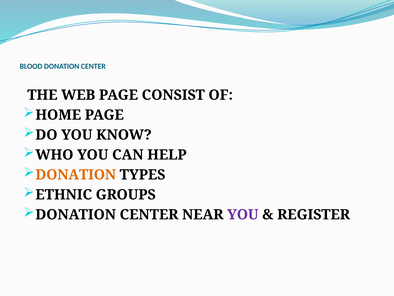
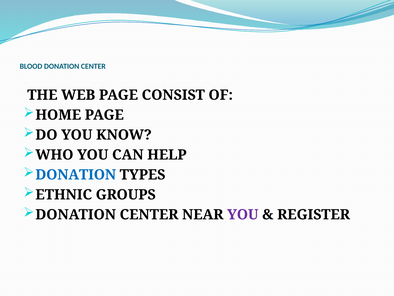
DONATION at (76, 174) colour: orange -> blue
